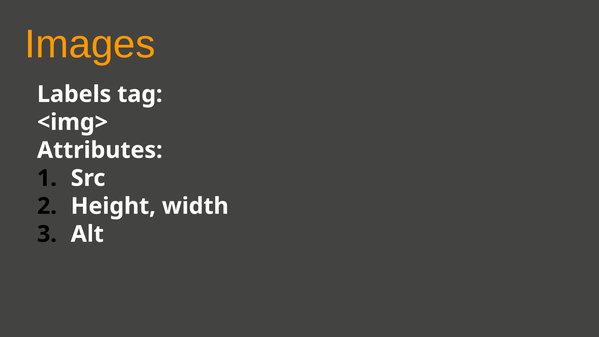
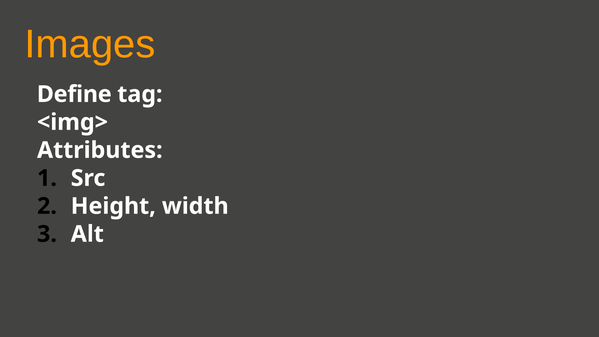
Labels: Labels -> Define
